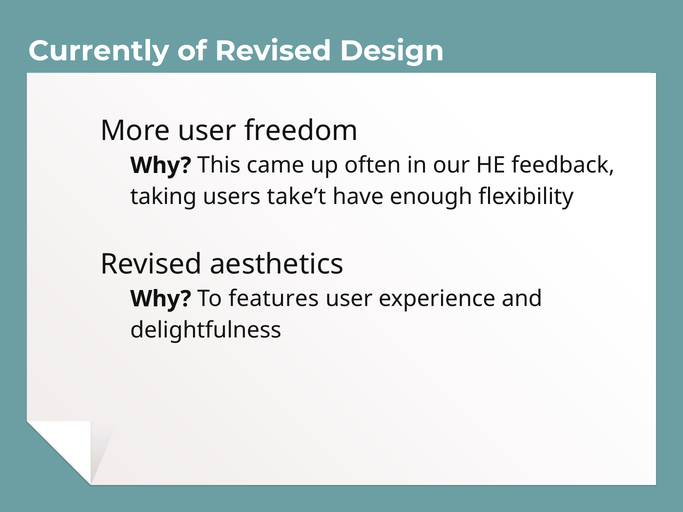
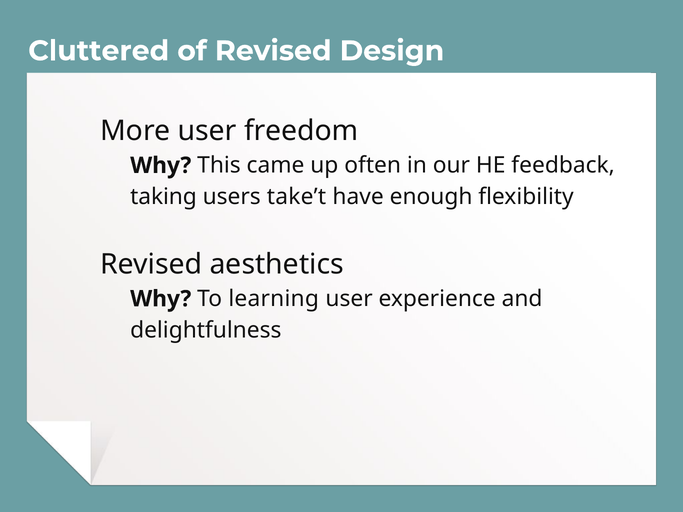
Currently: Currently -> Cluttered
features: features -> learning
